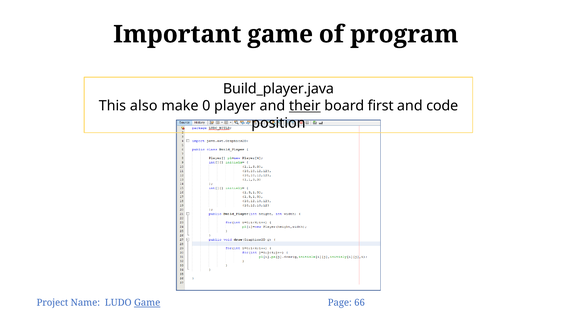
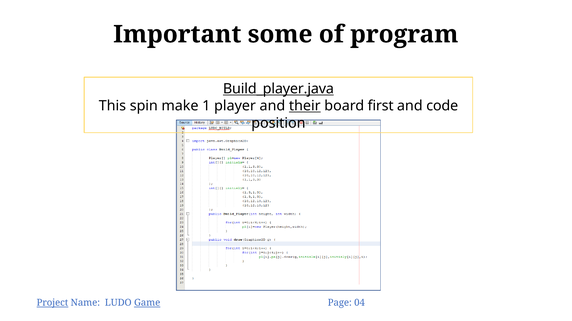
Important game: game -> some
Build_player.java underline: none -> present
also: also -> spin
0: 0 -> 1
Project underline: none -> present
66: 66 -> 04
